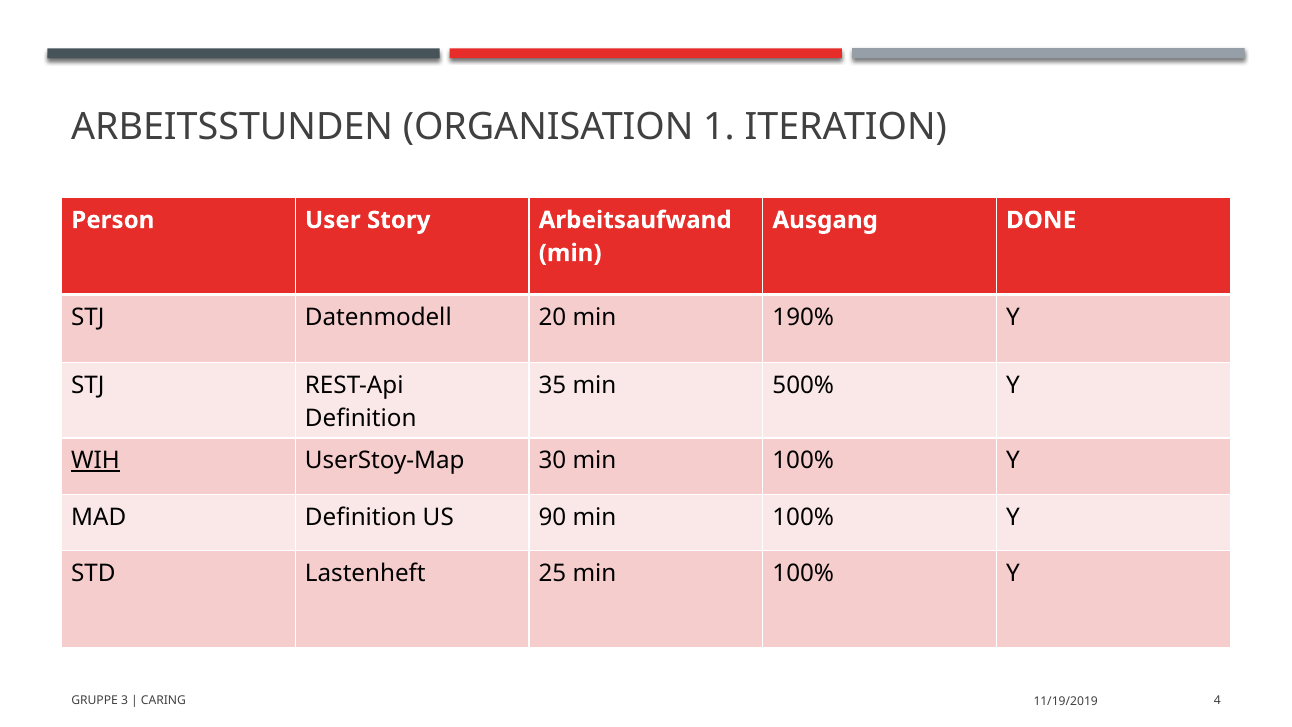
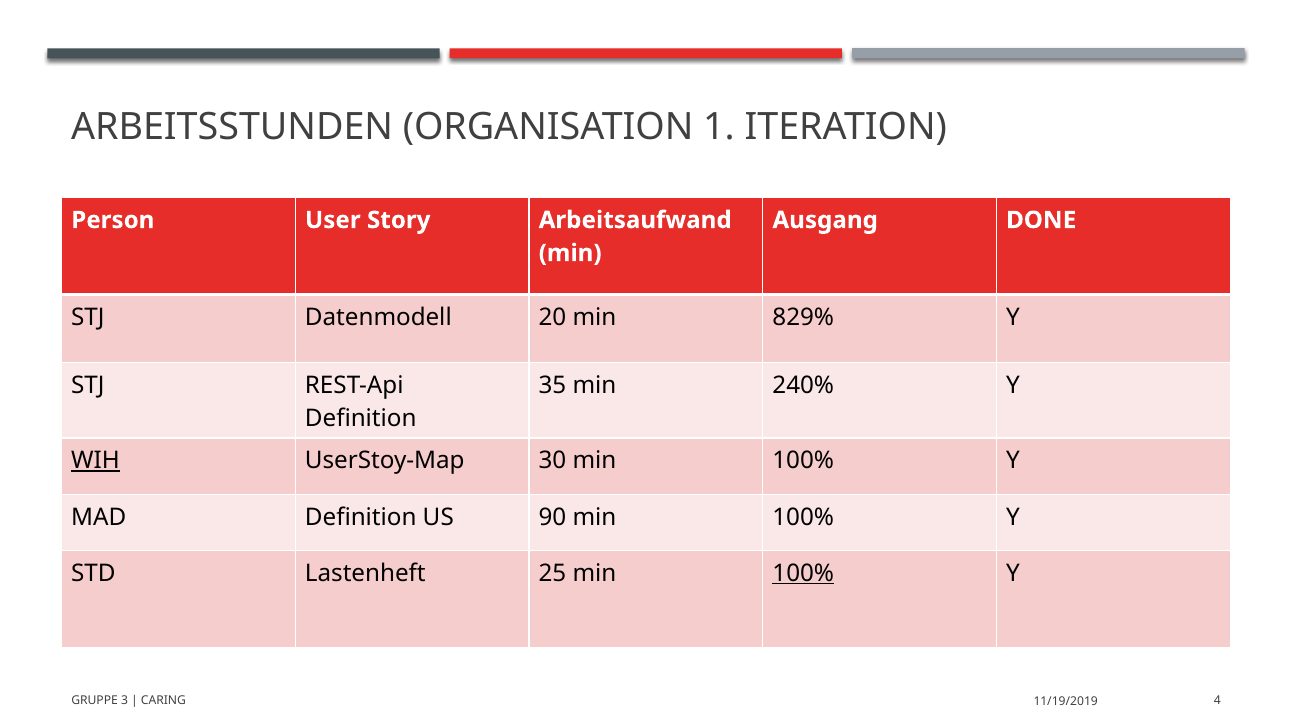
190%: 190% -> 829%
500%: 500% -> 240%
100% at (803, 573) underline: none -> present
